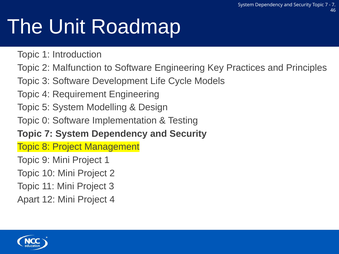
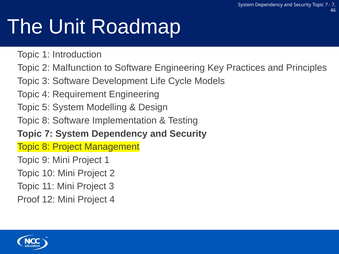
0 at (46, 121): 0 -> 8
Apart: Apart -> Proof
